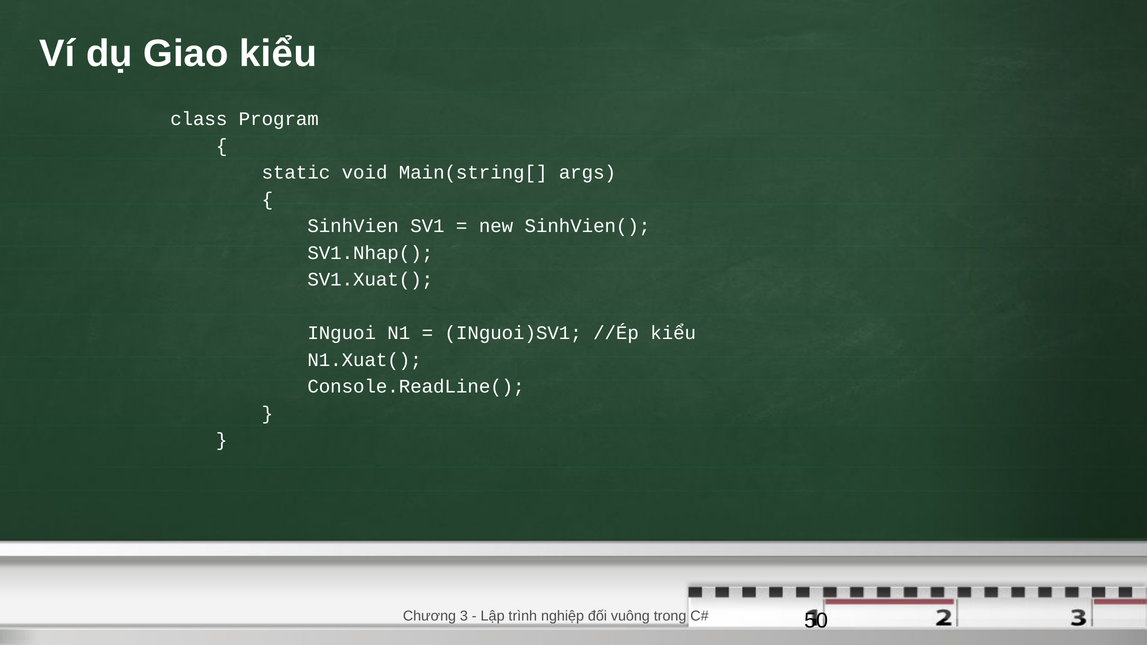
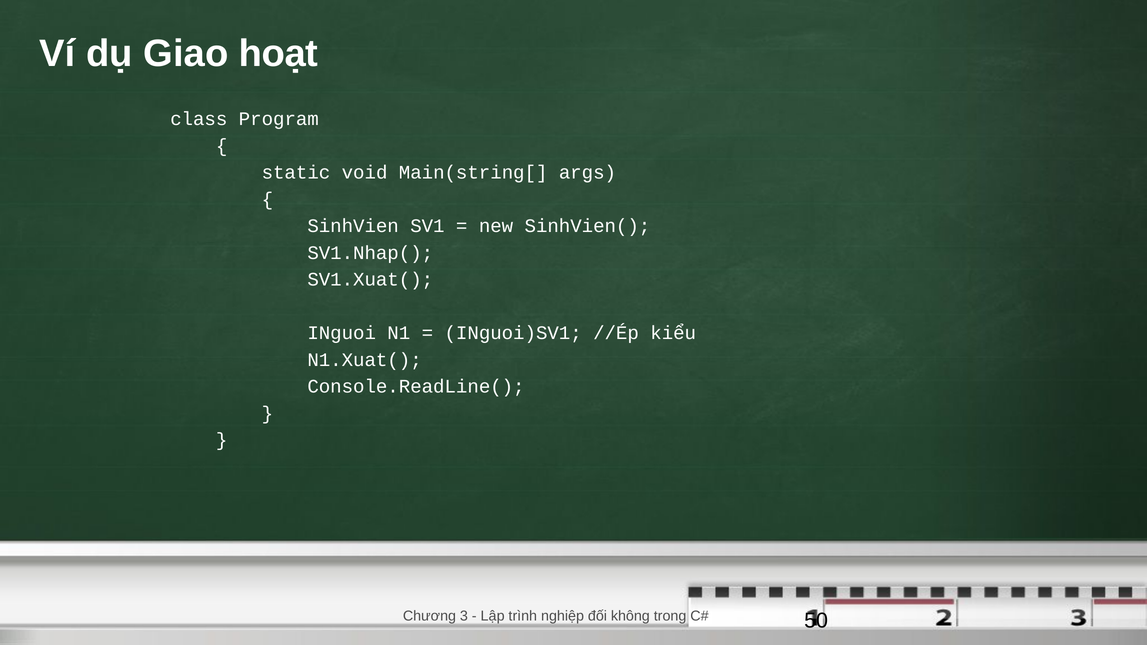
Giao kiểu: kiểu -> hoạt
vuông: vuông -> không
